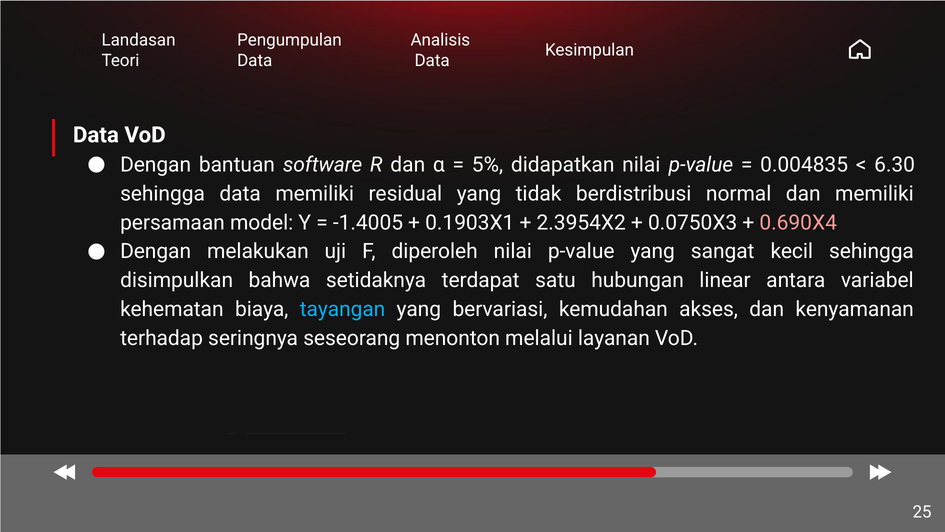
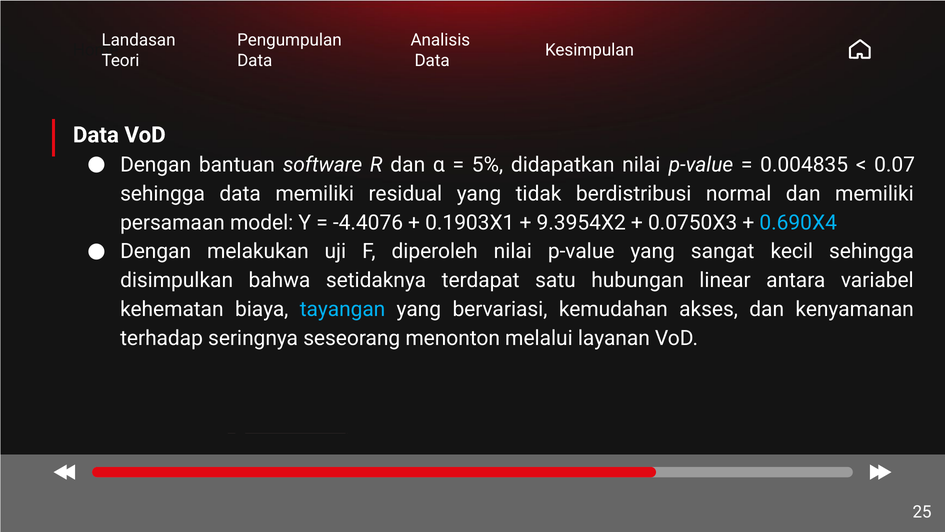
6.30: 6.30 -> 0.07
-1.4005: -1.4005 -> -4.4076
2.3954X2: 2.3954X2 -> 9.3954X2
0.690X4 colour: pink -> light blue
